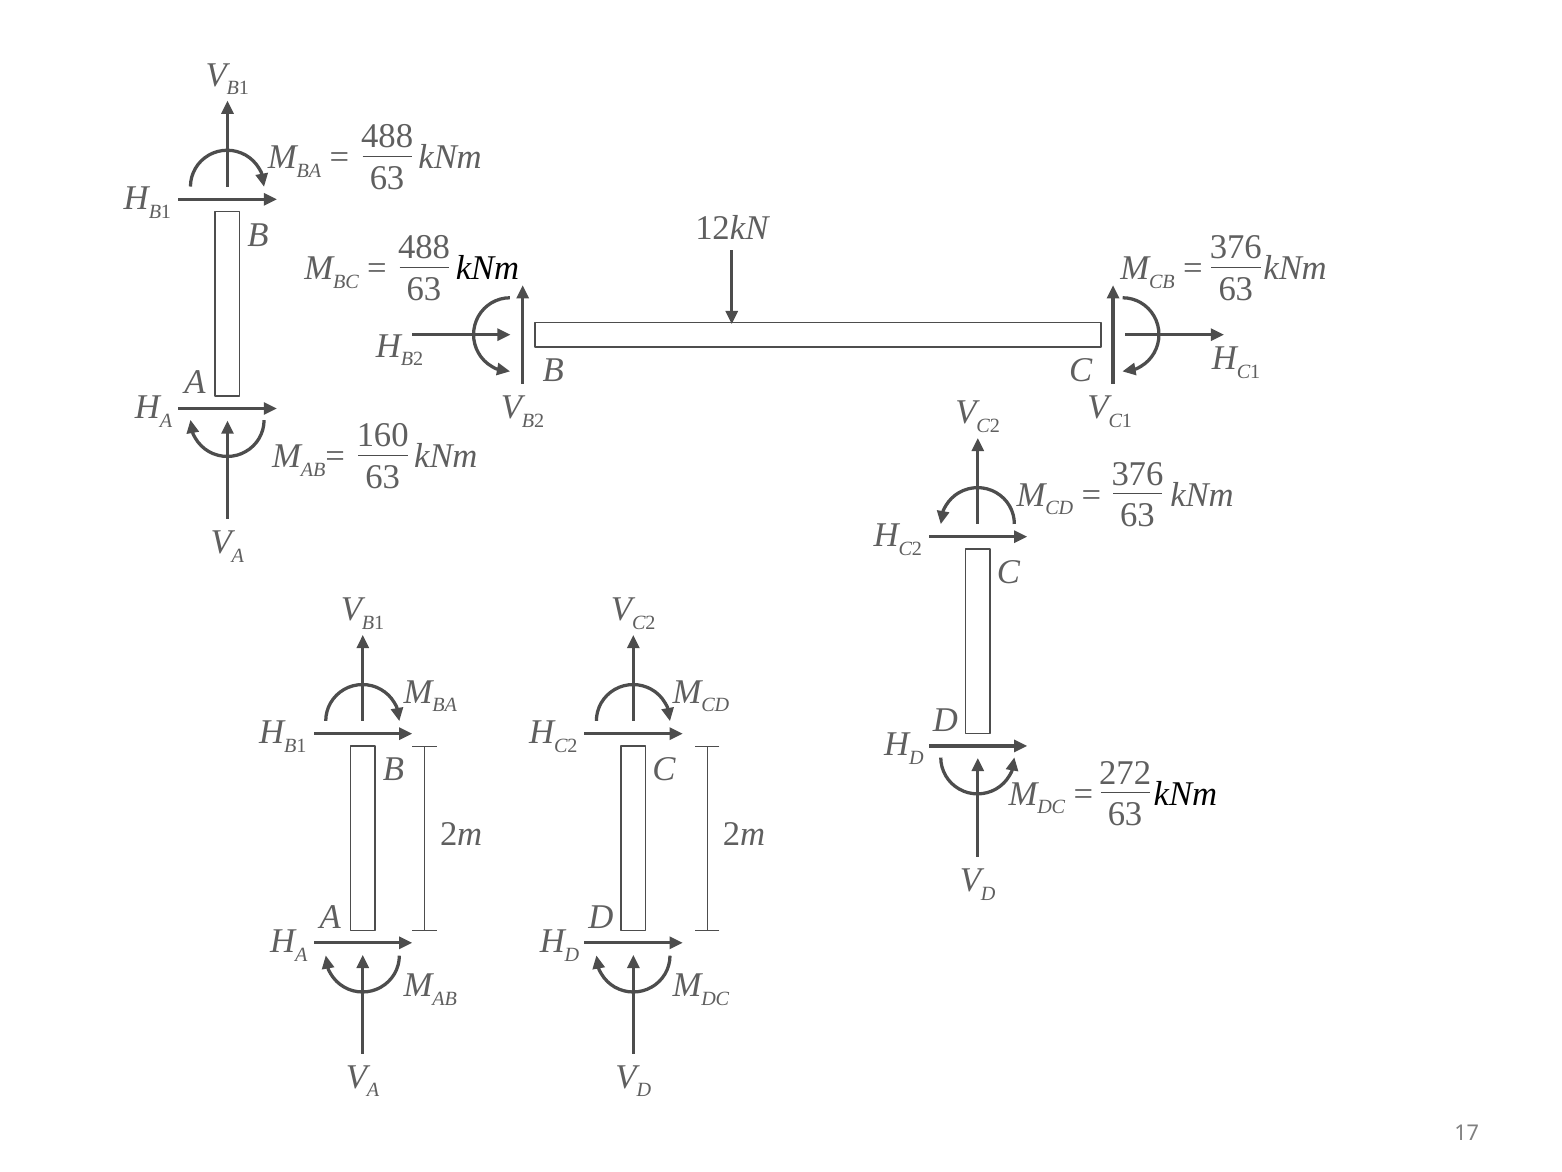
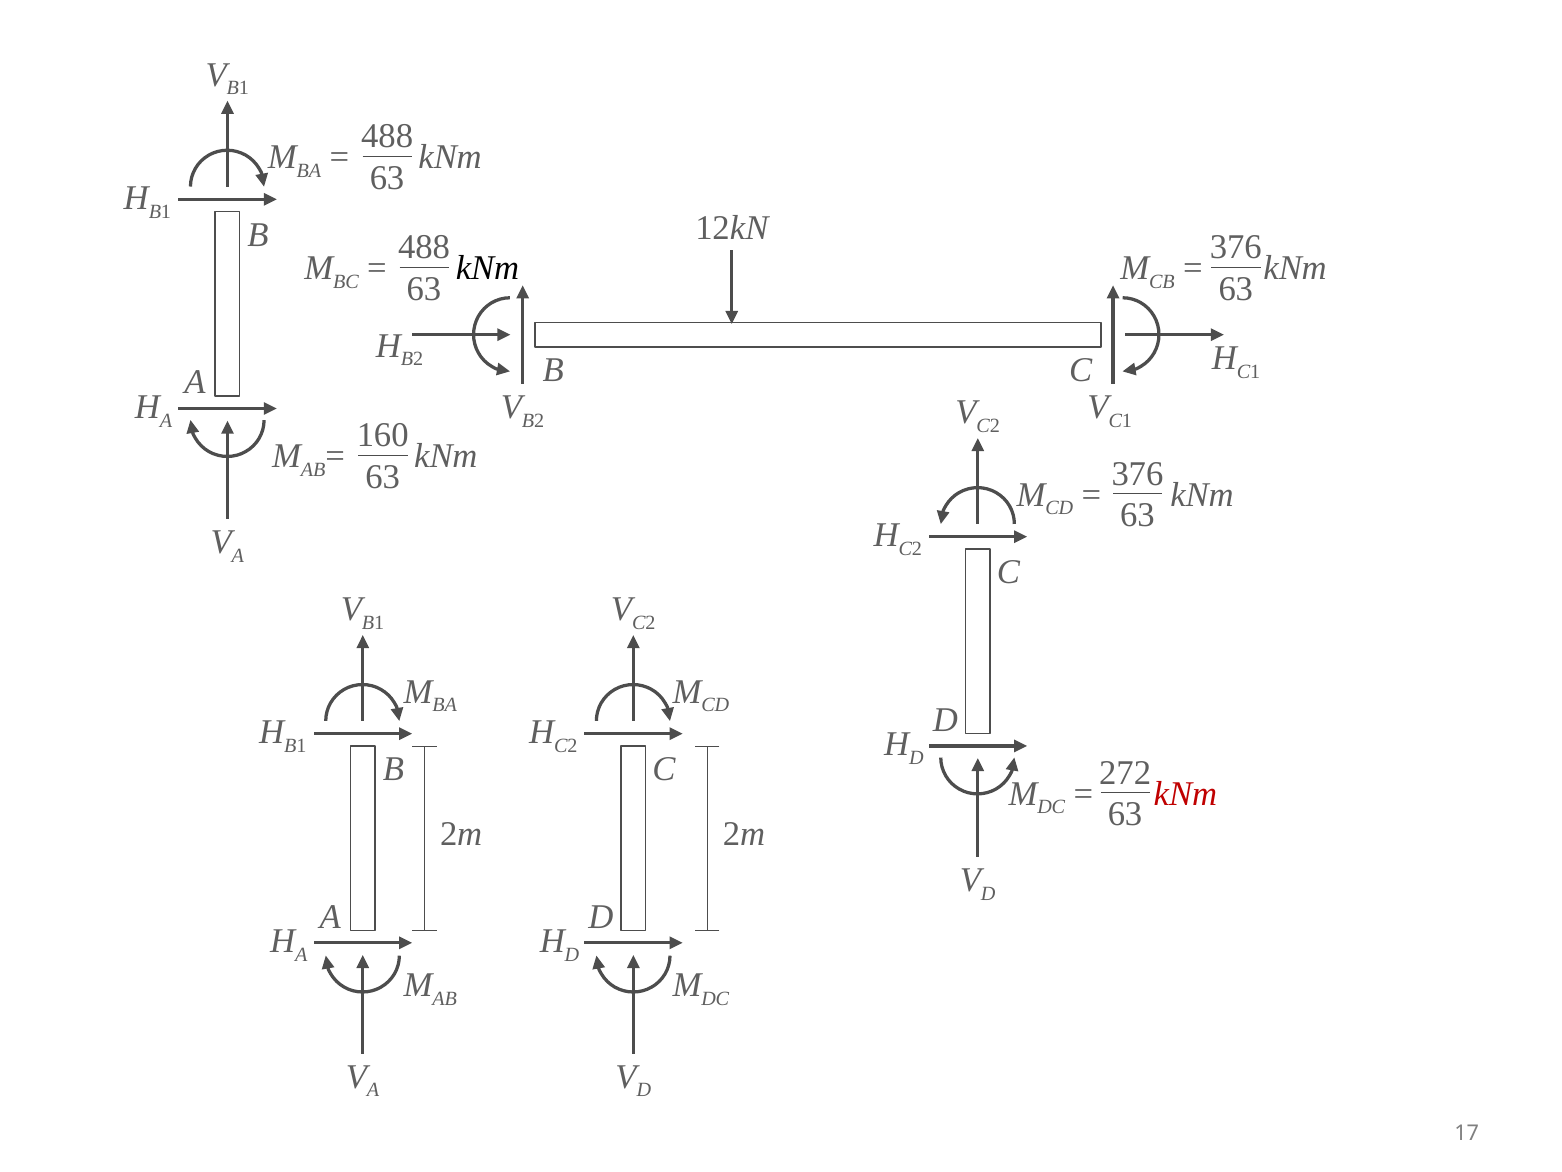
kNm at (1185, 793) colour: black -> red
